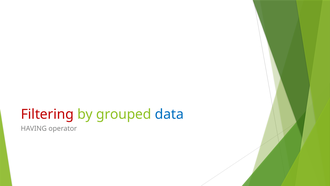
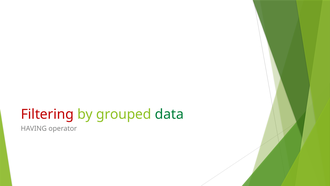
data colour: blue -> green
